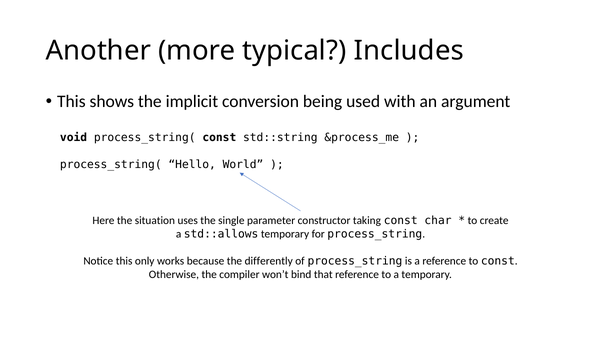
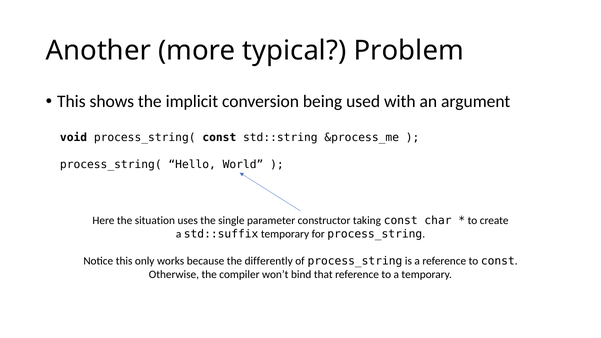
Includes: Includes -> Problem
std::allows: std::allows -> std::suffix
